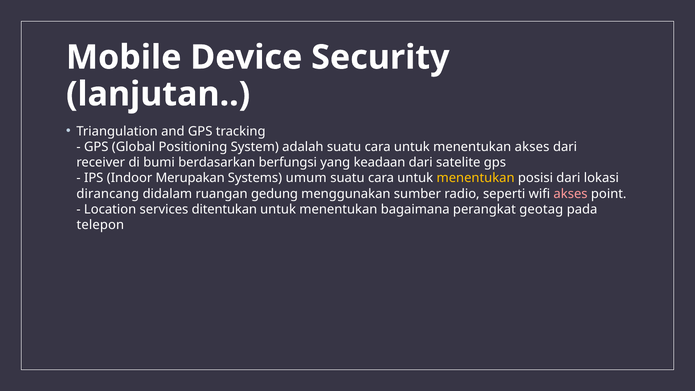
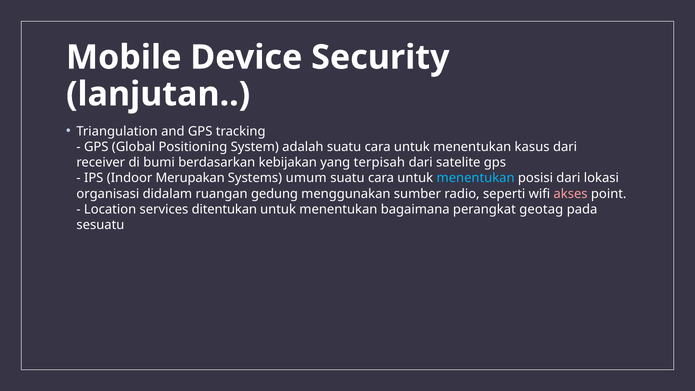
menentukan akses: akses -> kasus
berfungsi: berfungsi -> kebijakan
keadaan: keadaan -> terpisah
menentukan at (476, 178) colour: yellow -> light blue
dirancang: dirancang -> organisasi
telepon: telepon -> sesuatu
